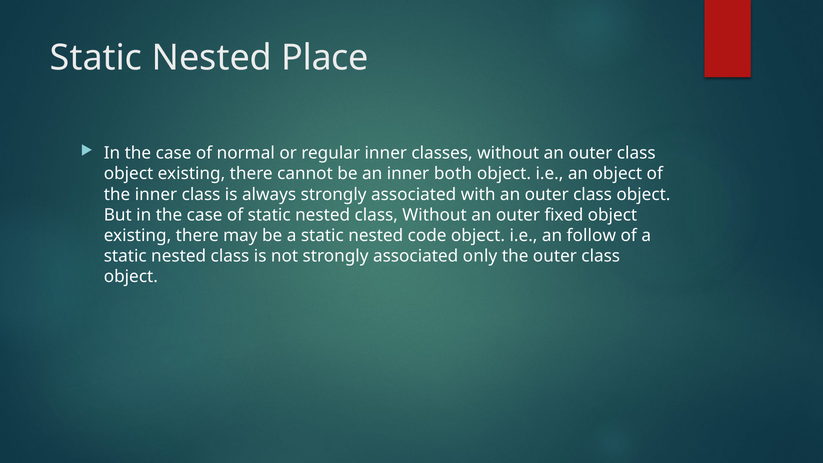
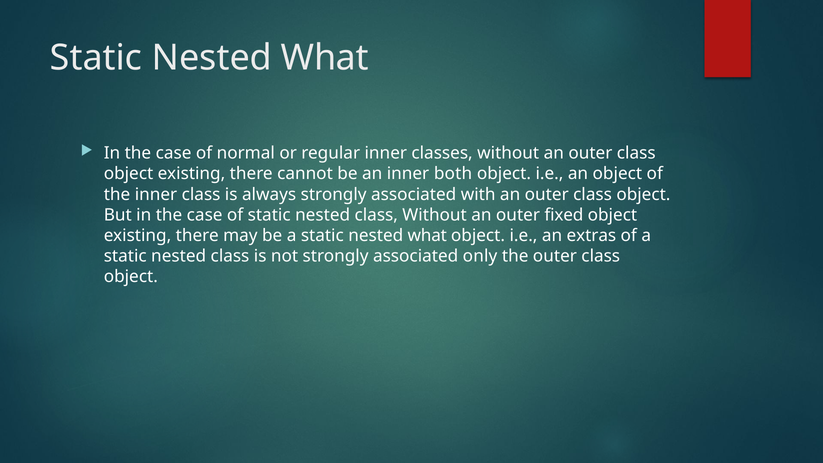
Place at (325, 58): Place -> What
a static nested code: code -> what
follow: follow -> extras
